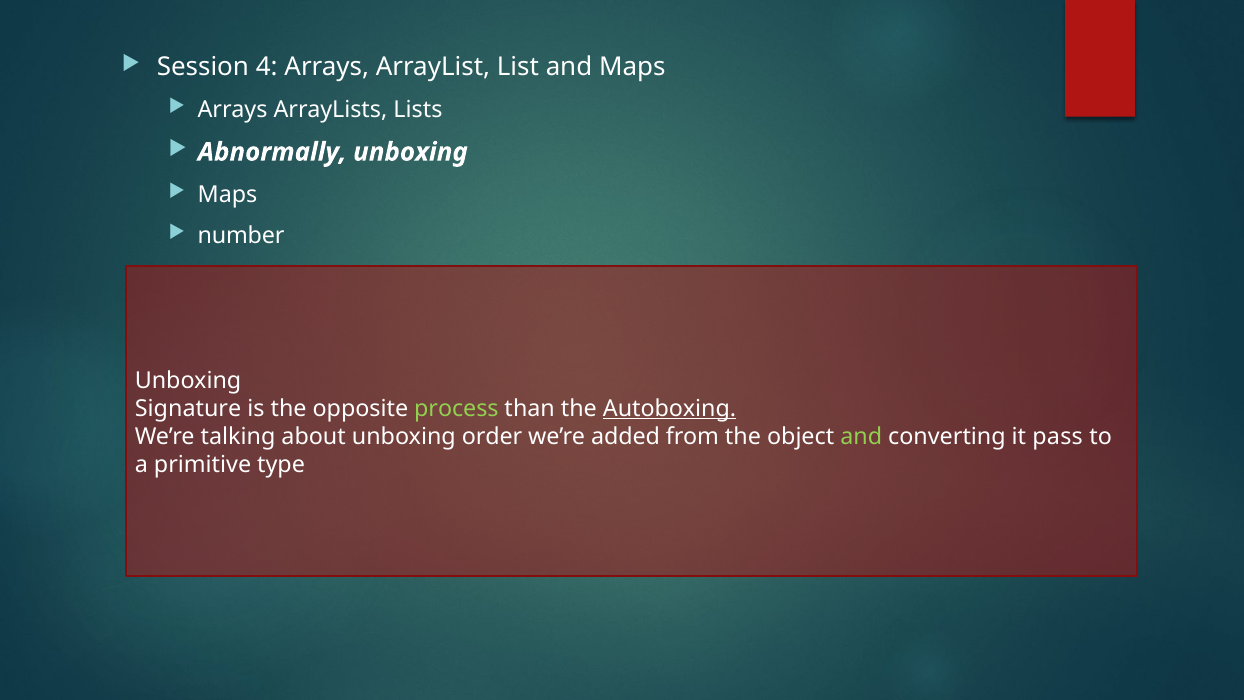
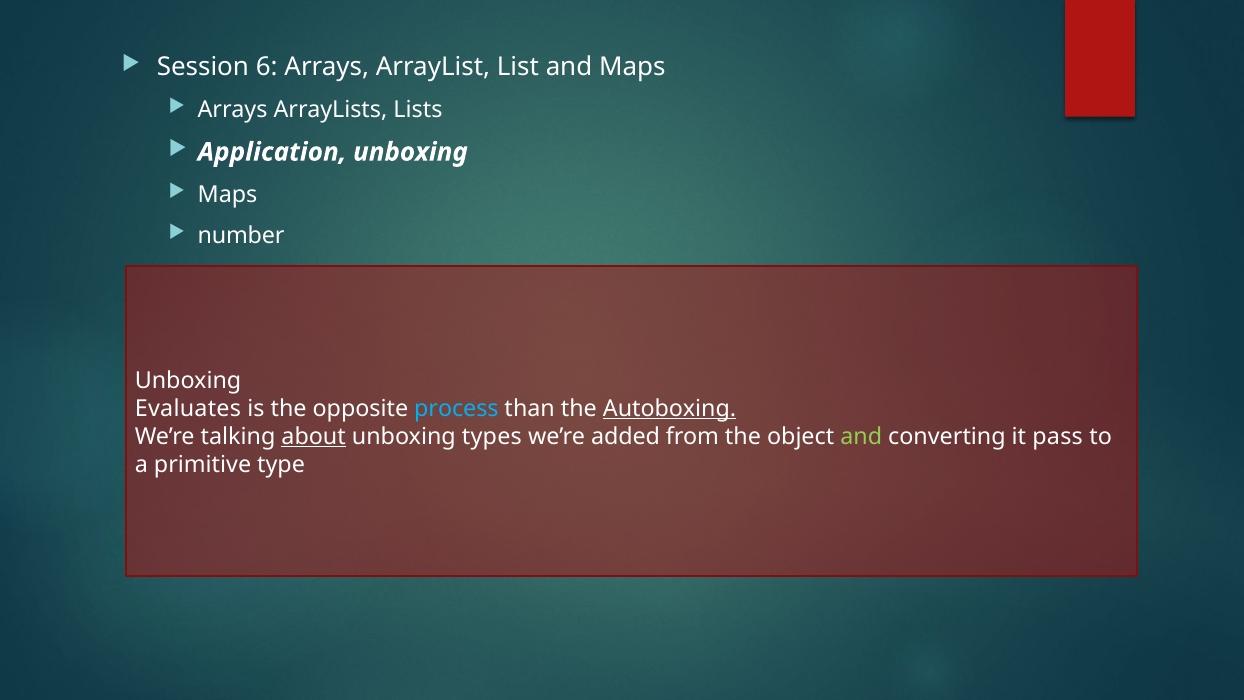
4: 4 -> 6
Abnormally: Abnormally -> Application
Signature: Signature -> Evaluates
process colour: light green -> light blue
about underline: none -> present
order: order -> types
